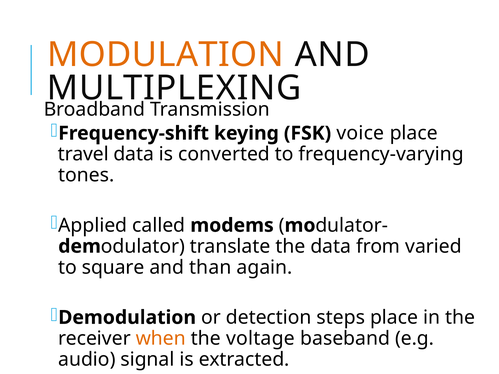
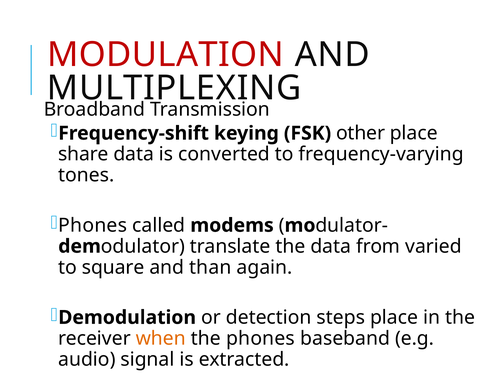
MODULATION colour: orange -> red
voice: voice -> other
travel: travel -> share
Applied at (93, 226): Applied -> Phones
the voltage: voltage -> phones
